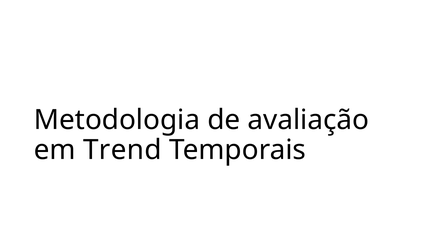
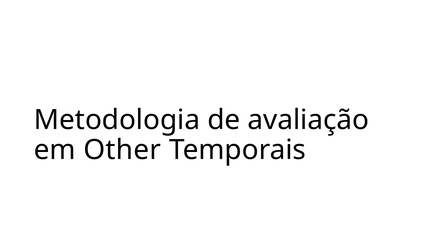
Trend: Trend -> Other
